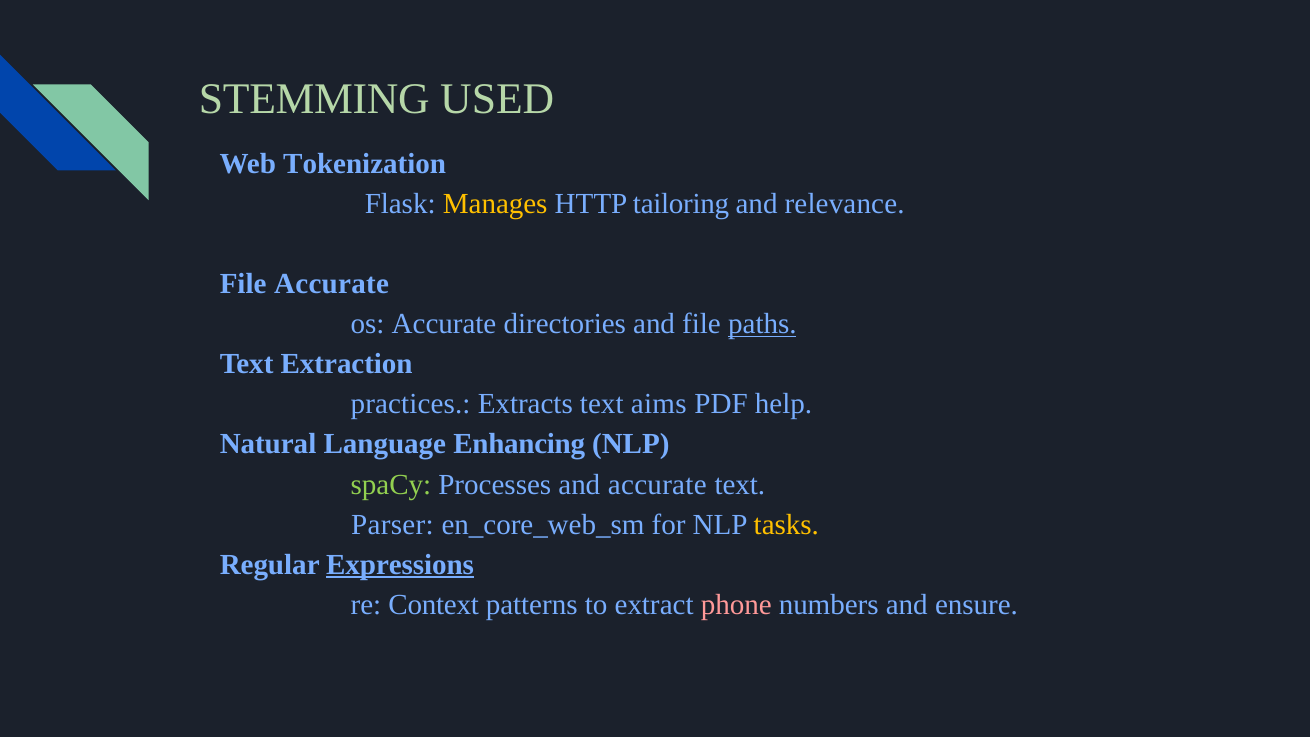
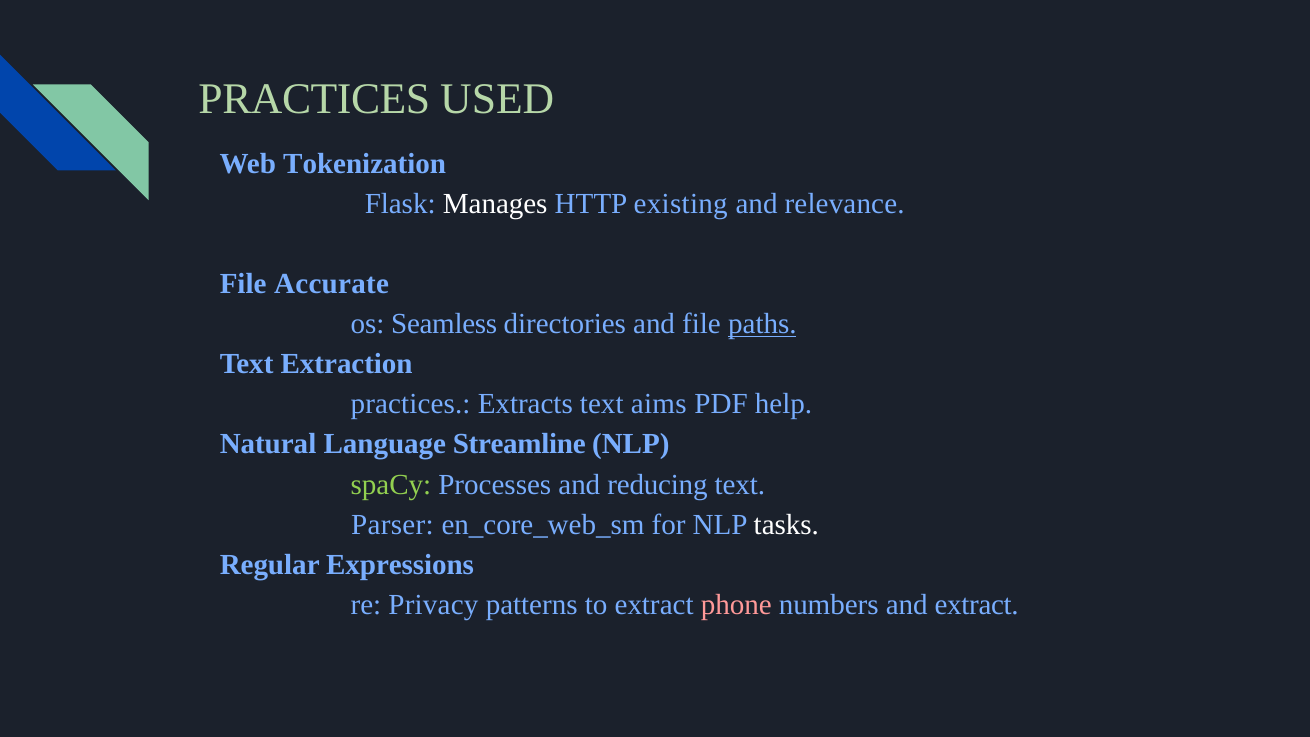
STEMMING at (314, 99): STEMMING -> PRACTICES
Manages colour: yellow -> white
tailoring: tailoring -> existing
os Accurate: Accurate -> Seamless
Enhancing: Enhancing -> Streamline
and accurate: accurate -> reducing
tasks colour: yellow -> white
Expressions underline: present -> none
Context: Context -> Privacy
and ensure: ensure -> extract
